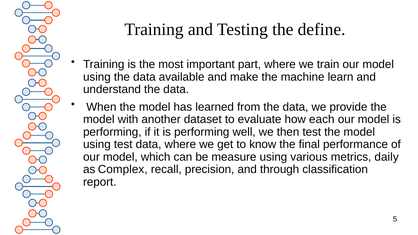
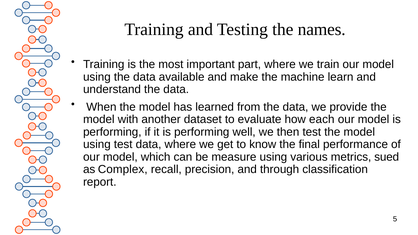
define: define -> names
daily: daily -> sued
